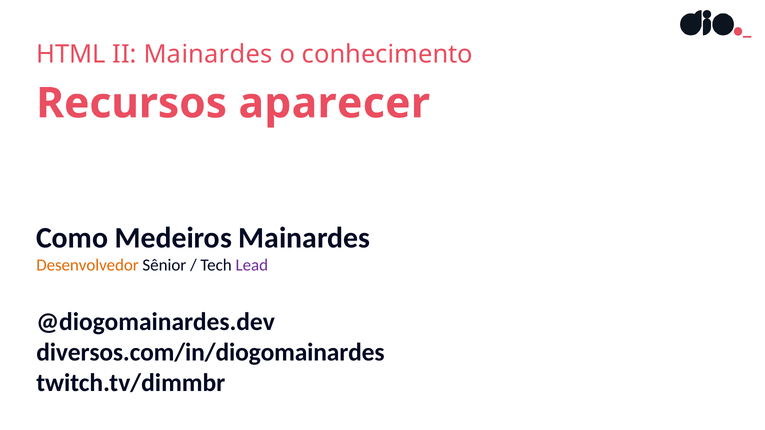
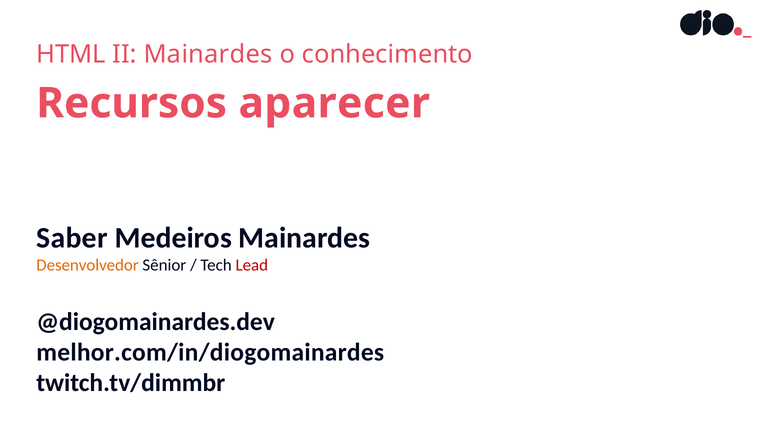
Como: Como -> Saber
Lead colour: purple -> red
diversos.com/in/diogomainardes: diversos.com/in/diogomainardes -> melhor.com/in/diogomainardes
